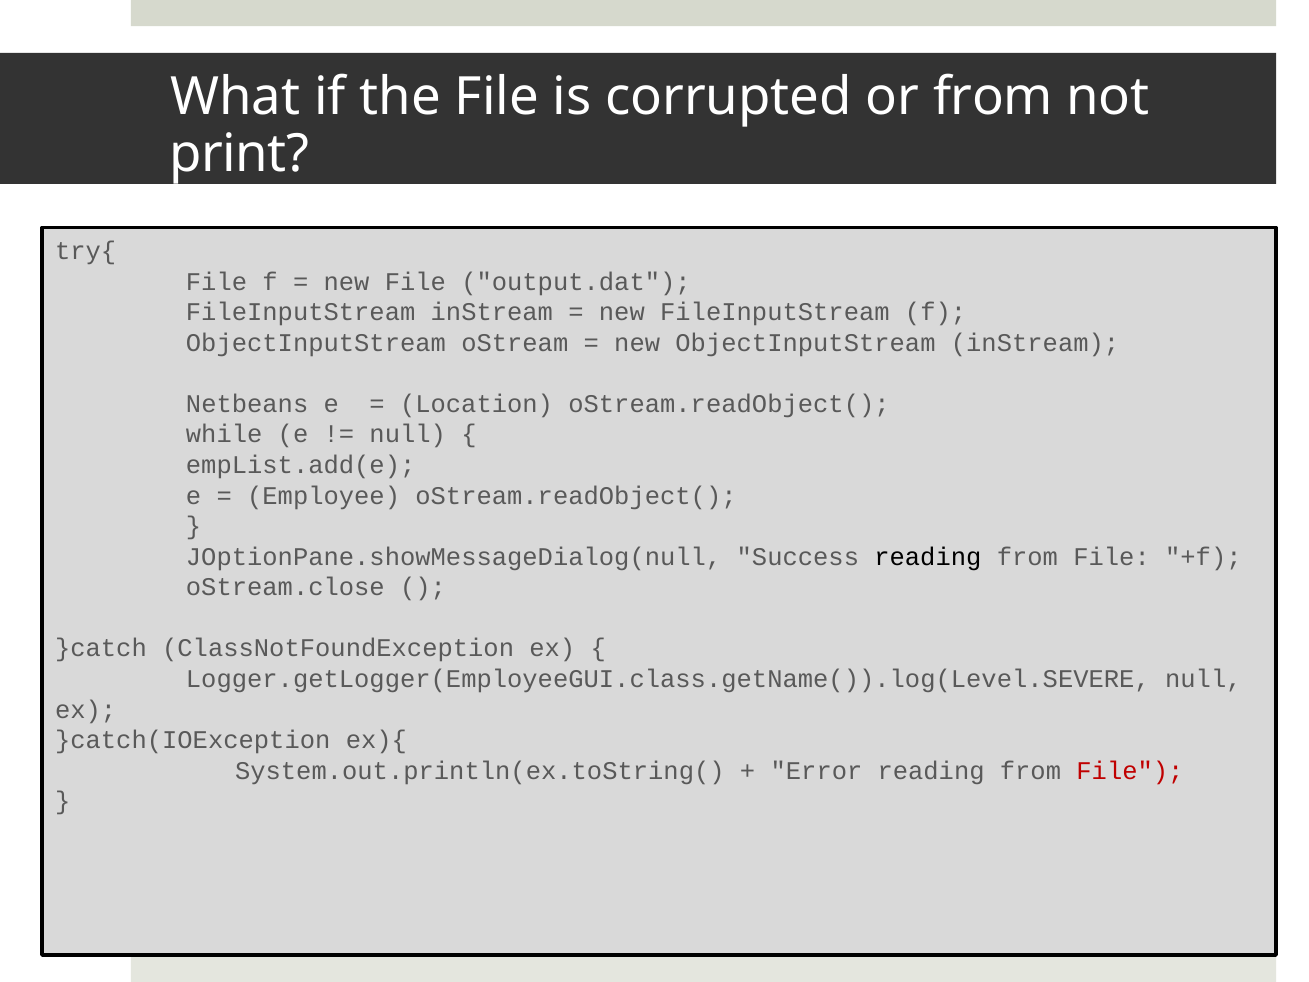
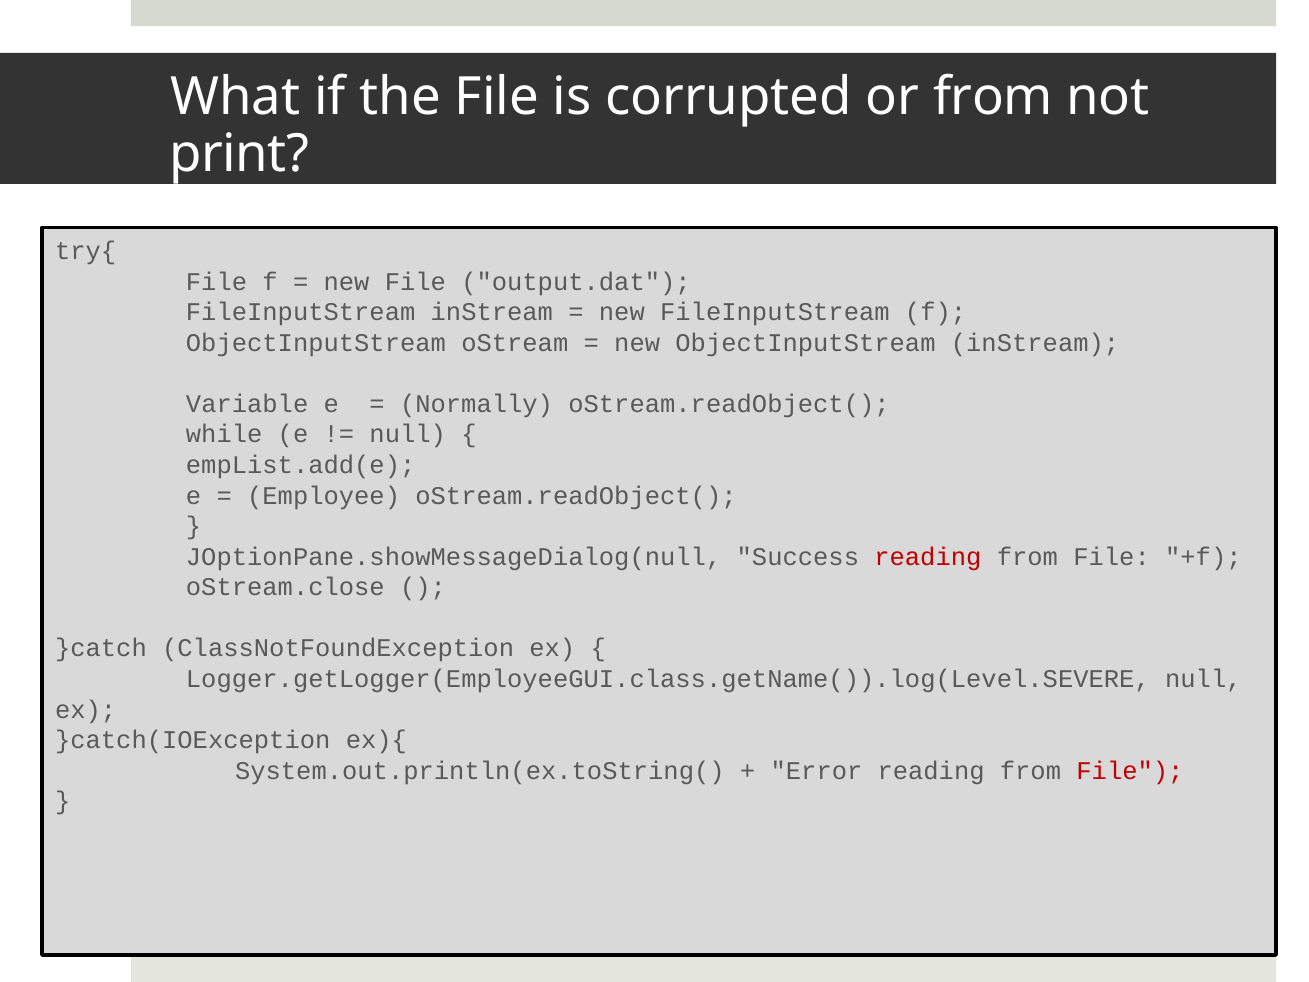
Netbeans: Netbeans -> Variable
Location: Location -> Normally
reading at (928, 557) colour: black -> red
